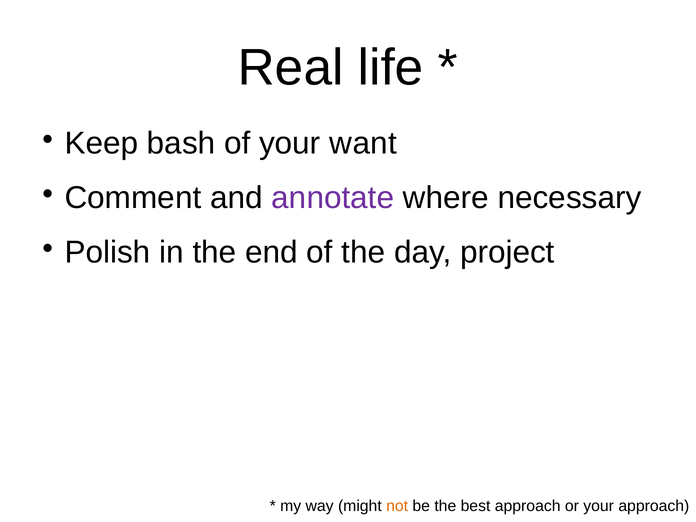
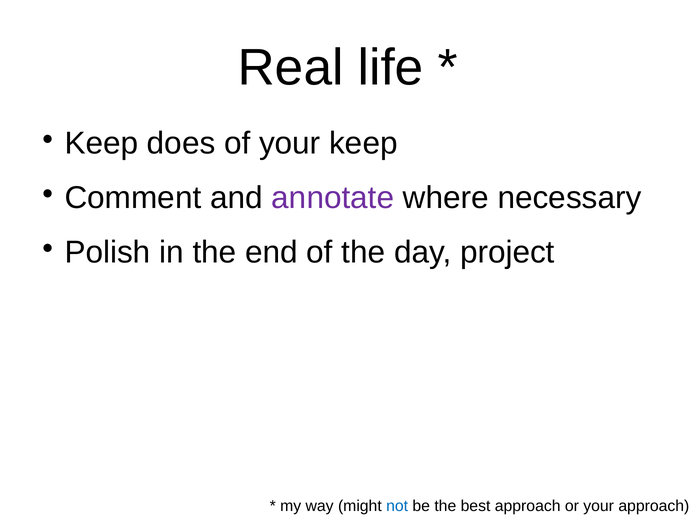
bash: bash -> does
your want: want -> keep
not colour: orange -> blue
